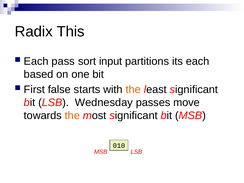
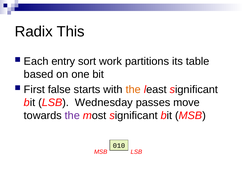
pass: pass -> entry
input: input -> work
its each: each -> table
the at (72, 116) colour: orange -> purple
